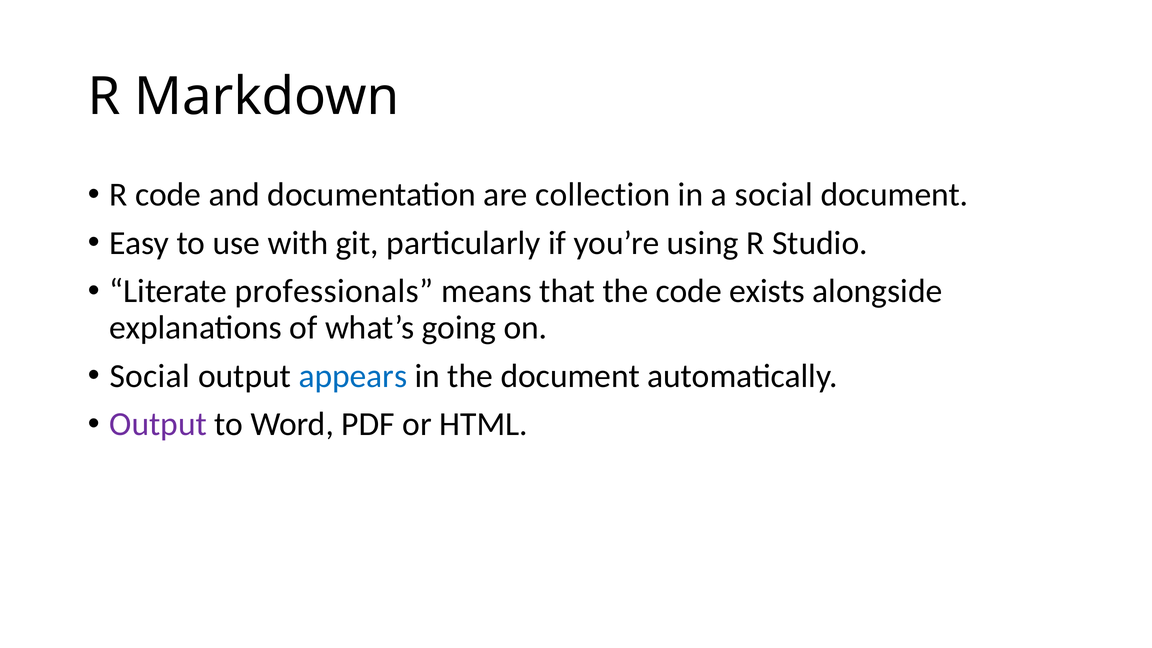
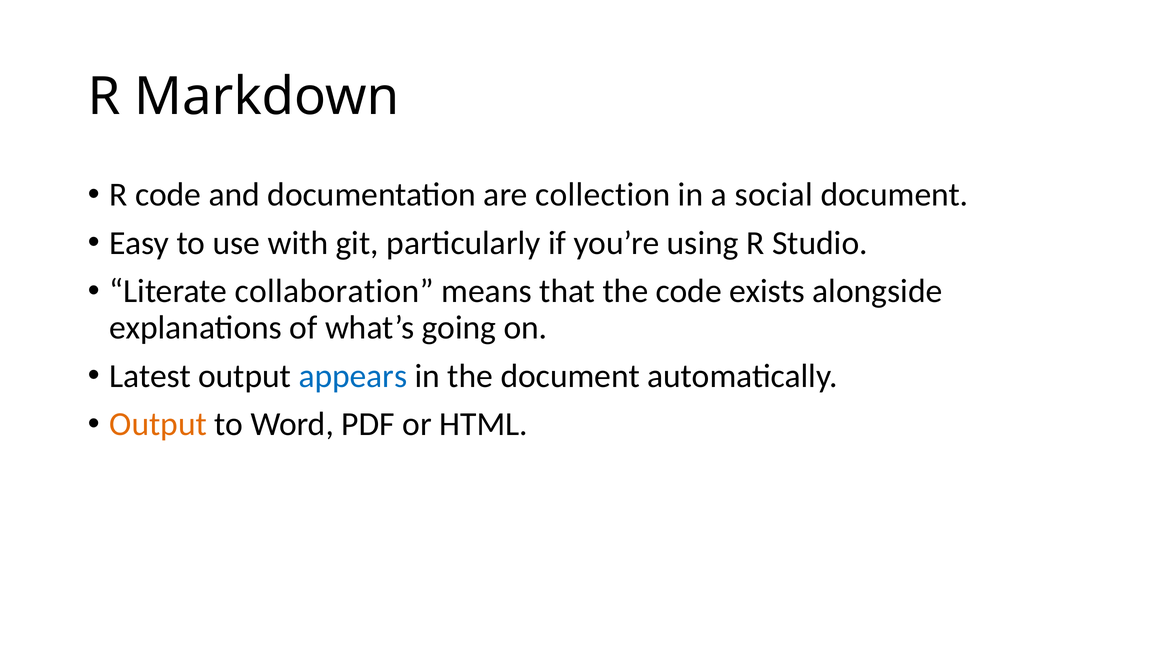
professionals: professionals -> collaboration
Social at (150, 376): Social -> Latest
Output at (158, 424) colour: purple -> orange
